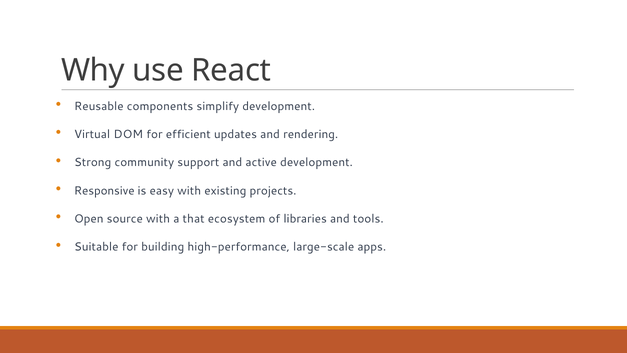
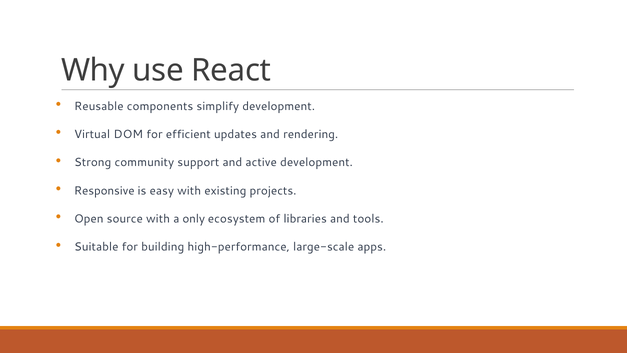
that: that -> only
